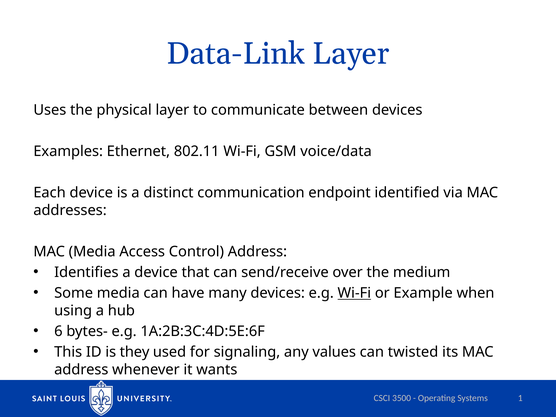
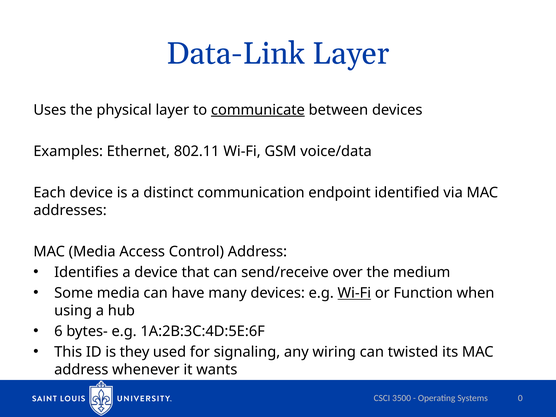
communicate underline: none -> present
Example: Example -> Function
values: values -> wiring
1: 1 -> 0
